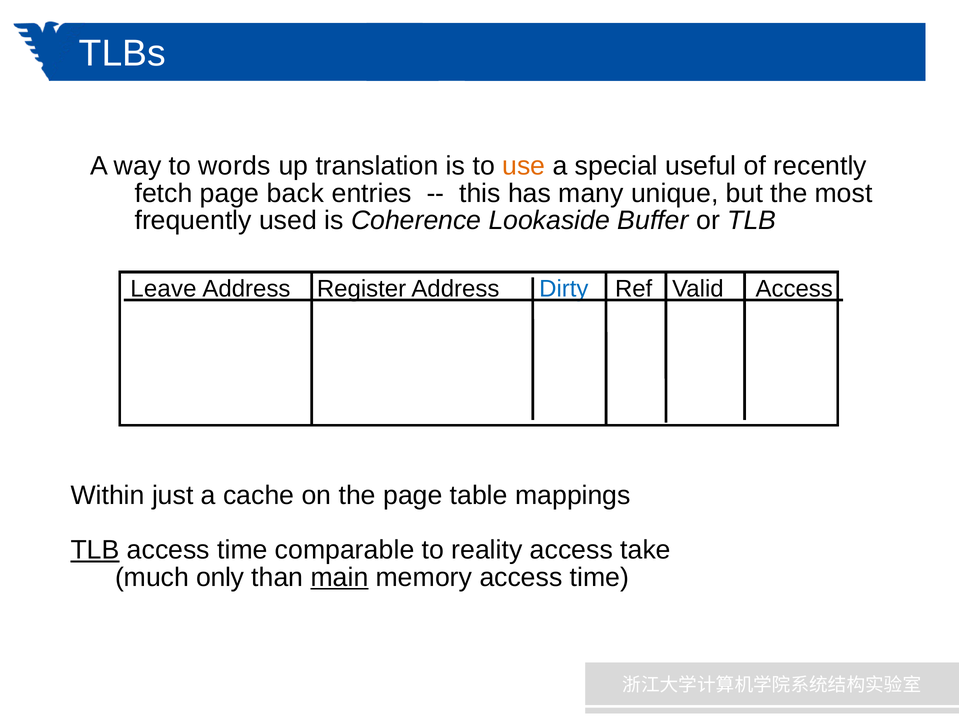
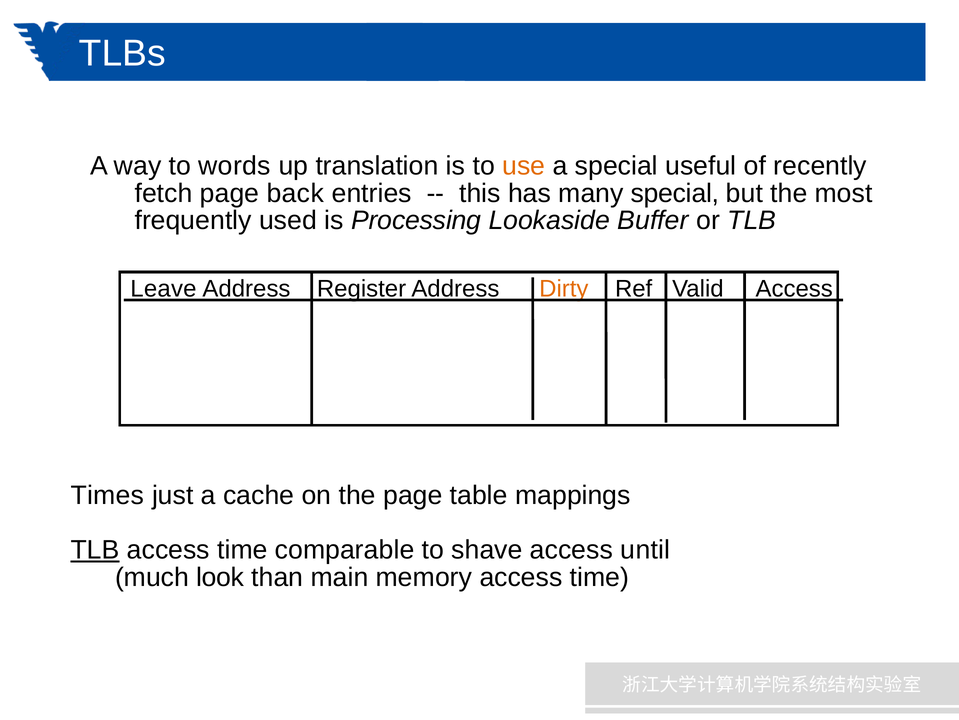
many unique: unique -> special
Coherence: Coherence -> Processing
Dirty colour: blue -> orange
Within: Within -> Times
reality: reality -> shave
take: take -> until
only: only -> look
main underline: present -> none
